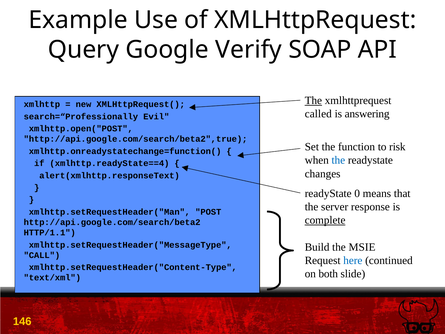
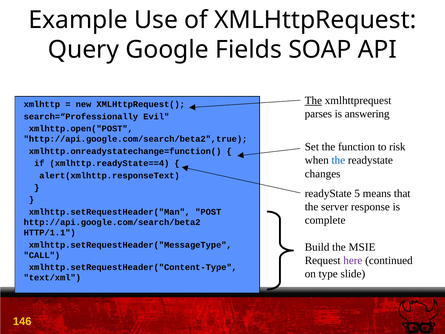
Verify: Verify -> Fields
called: called -> parses
0: 0 -> 5
complete underline: present -> none
here colour: blue -> purple
both: both -> type
